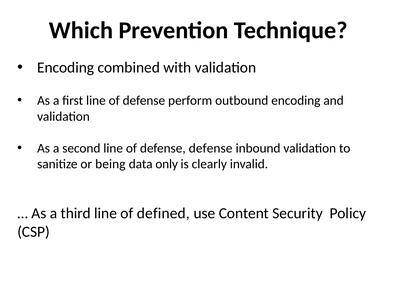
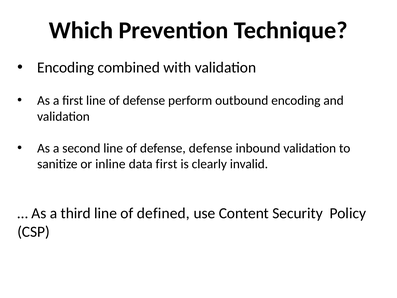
being: being -> inline
data only: only -> first
